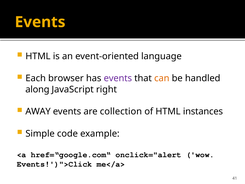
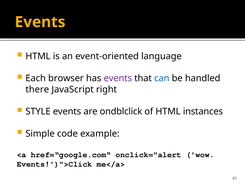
can colour: orange -> blue
along: along -> there
AWAY: AWAY -> STYLE
collection: collection -> ondblclick
